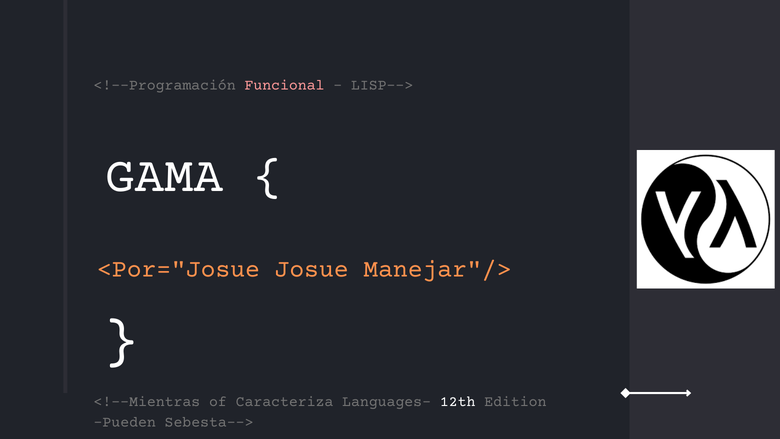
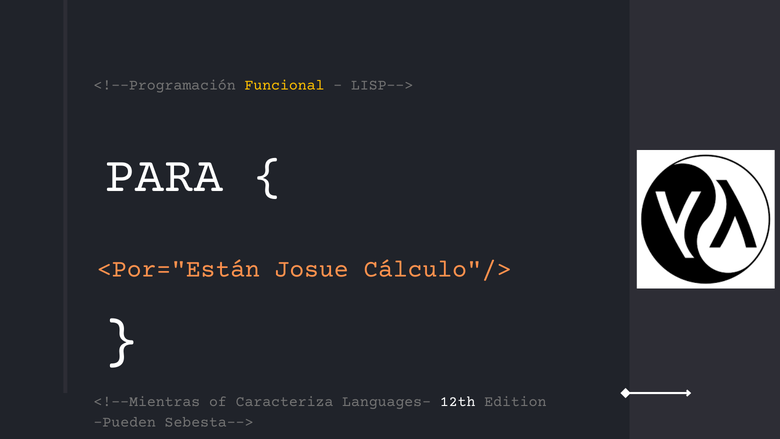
Funcional colour: pink -> yellow
GAMA: GAMA -> PARA
<Por="Josue: <Por="Josue -> <Por="Están
Manejar"/>: Manejar"/> -> Cálculo"/>
